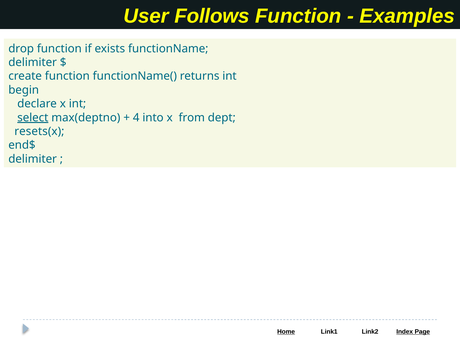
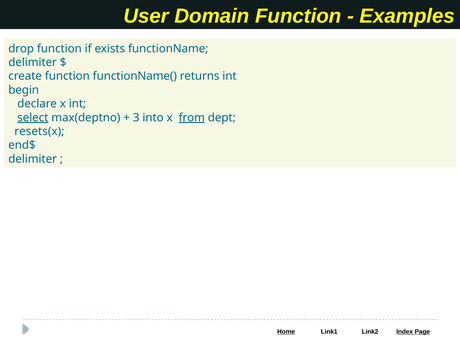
Follows: Follows -> Domain
4: 4 -> 3
from underline: none -> present
